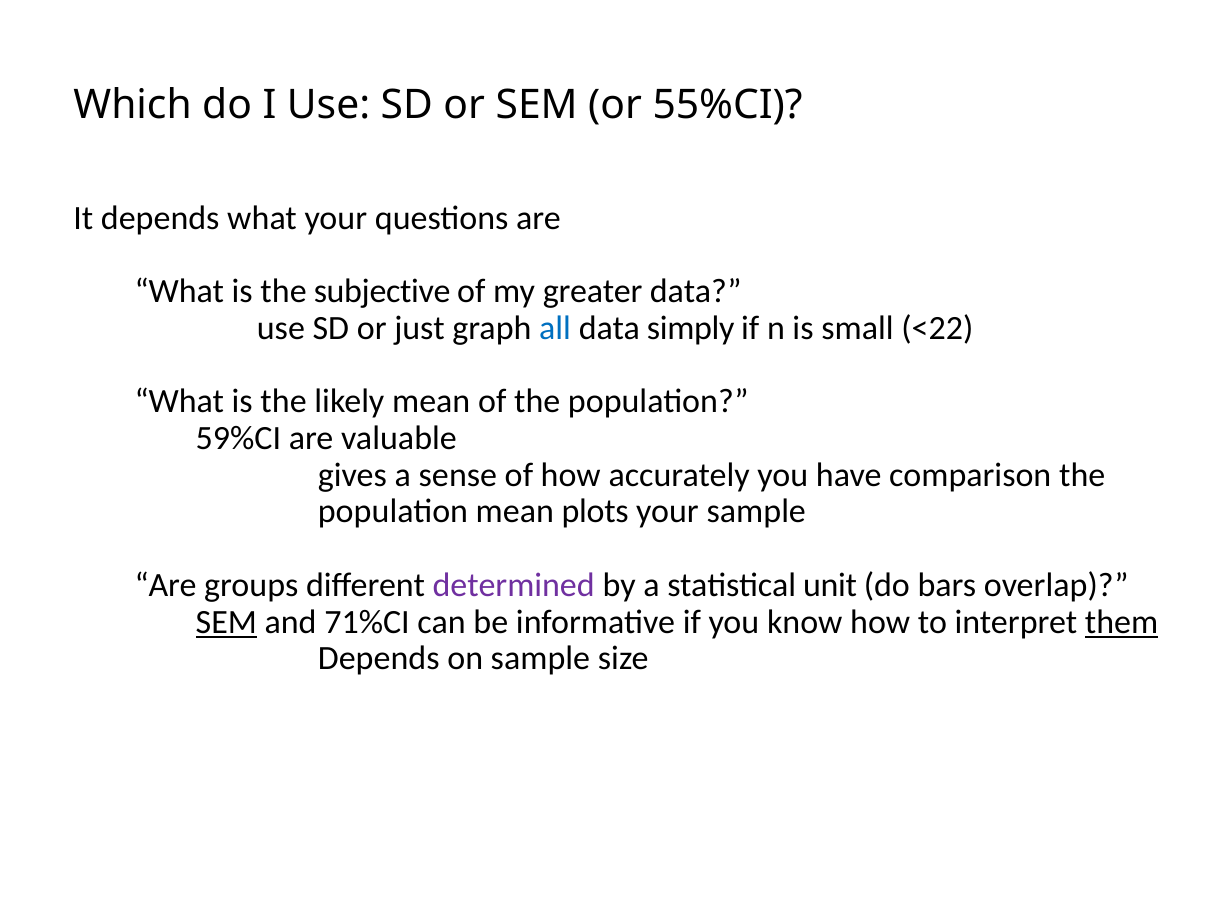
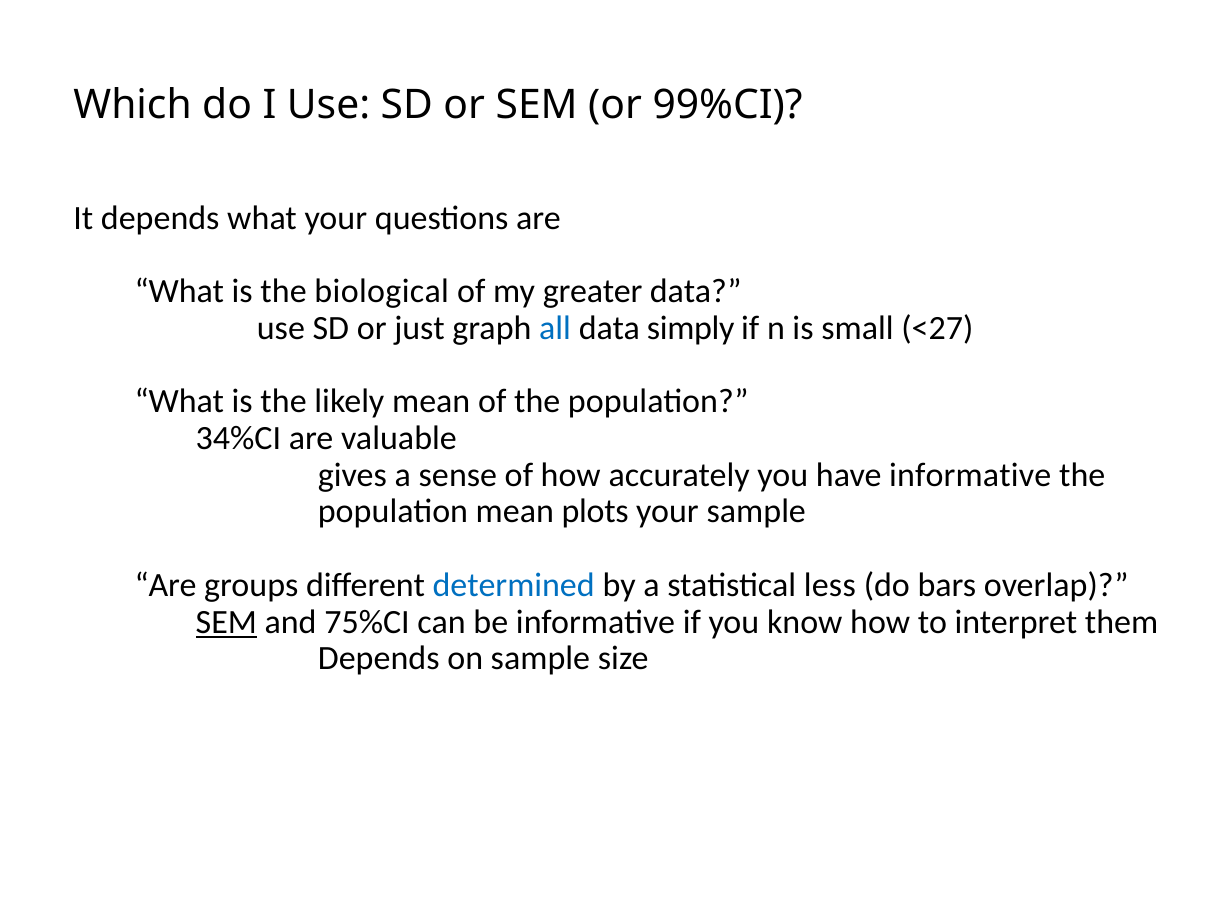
55%CI: 55%CI -> 99%CI
subjective: subjective -> biological
<22: <22 -> <27
59%CI: 59%CI -> 34%CI
have comparison: comparison -> informative
determined colour: purple -> blue
unit: unit -> less
71%CI: 71%CI -> 75%CI
them underline: present -> none
